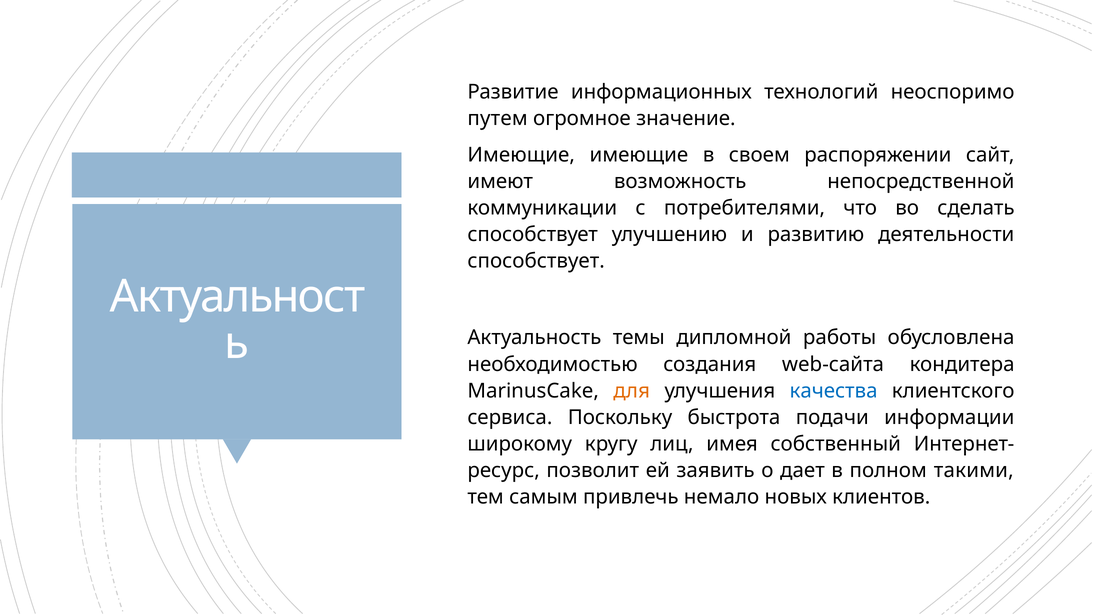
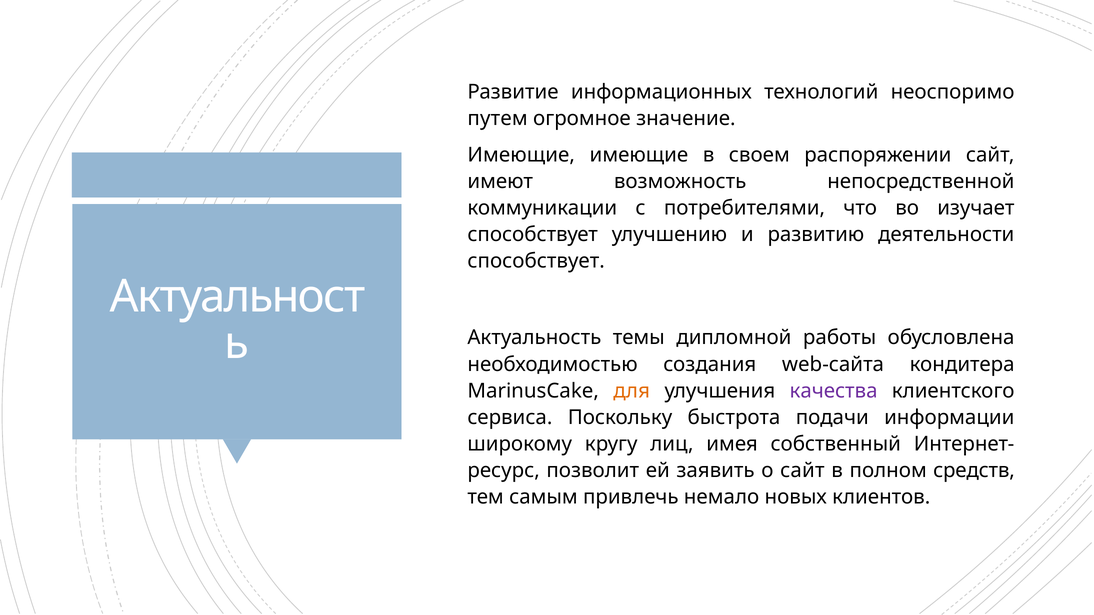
сделать: сделать -> изучает
качества colour: blue -> purple
о дает: дает -> сайт
такими: такими -> средств
